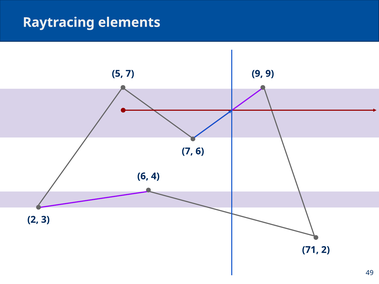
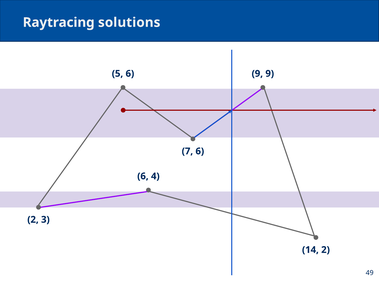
elements: elements -> solutions
5 7: 7 -> 6
71: 71 -> 14
